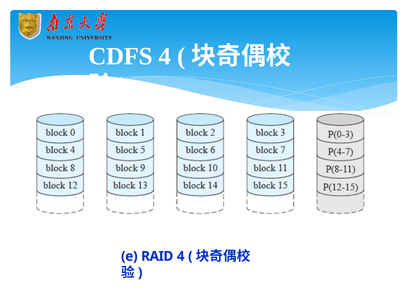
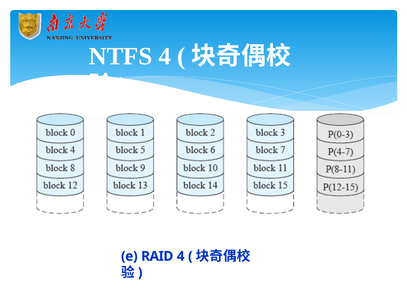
CDFS: CDFS -> NTFS
